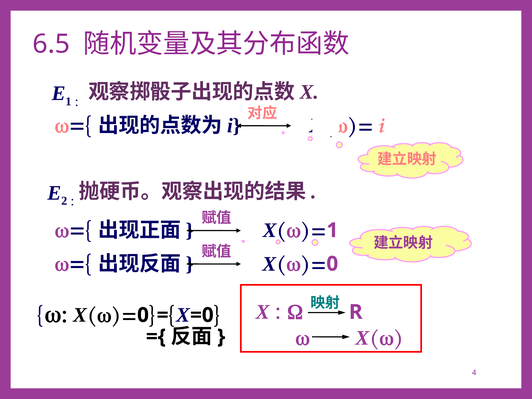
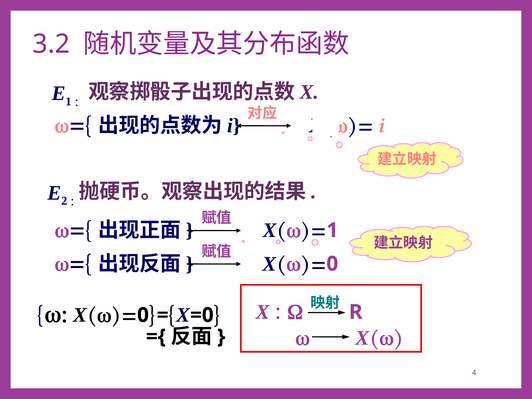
6.5: 6.5 -> 3.2
